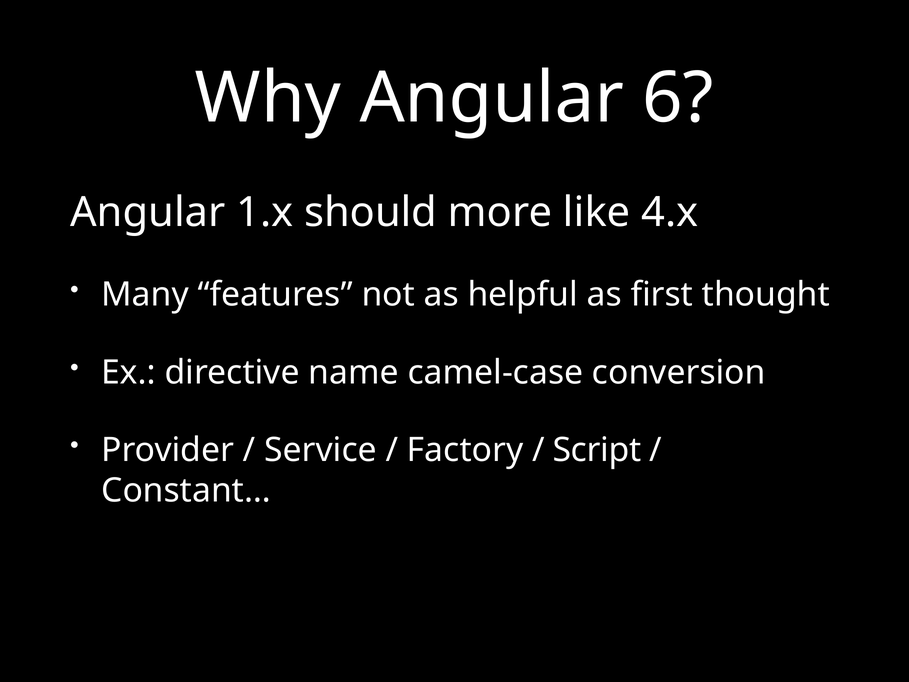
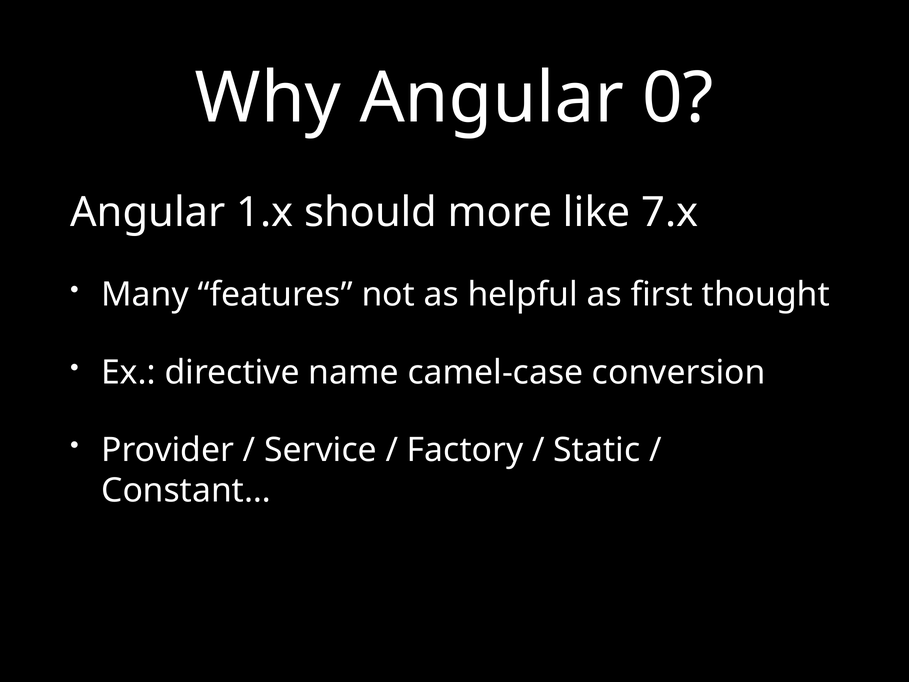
6: 6 -> 0
4.x: 4.x -> 7.x
Script: Script -> Static
